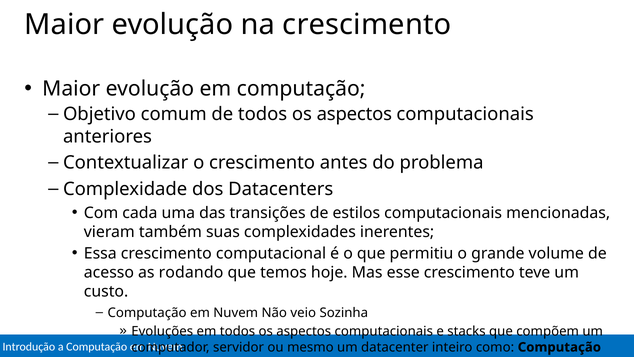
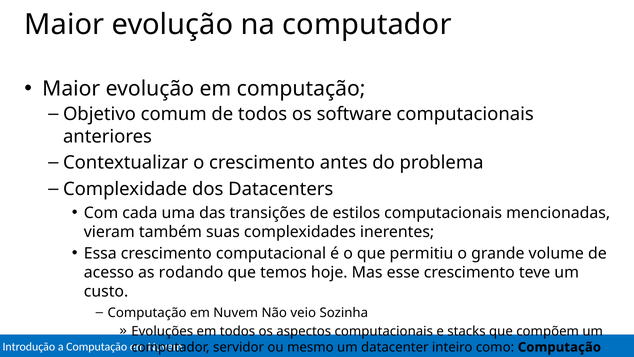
na crescimento: crescimento -> computador
de todos os aspectos: aspectos -> software
